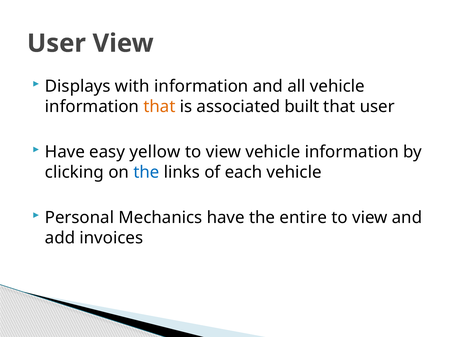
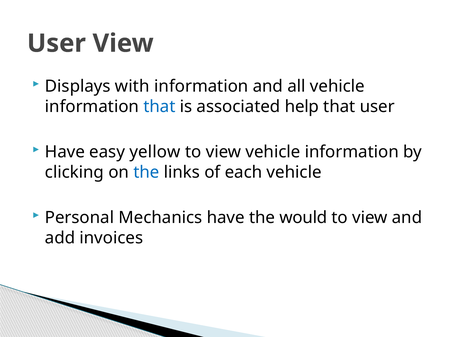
that at (159, 107) colour: orange -> blue
built: built -> help
entire: entire -> would
